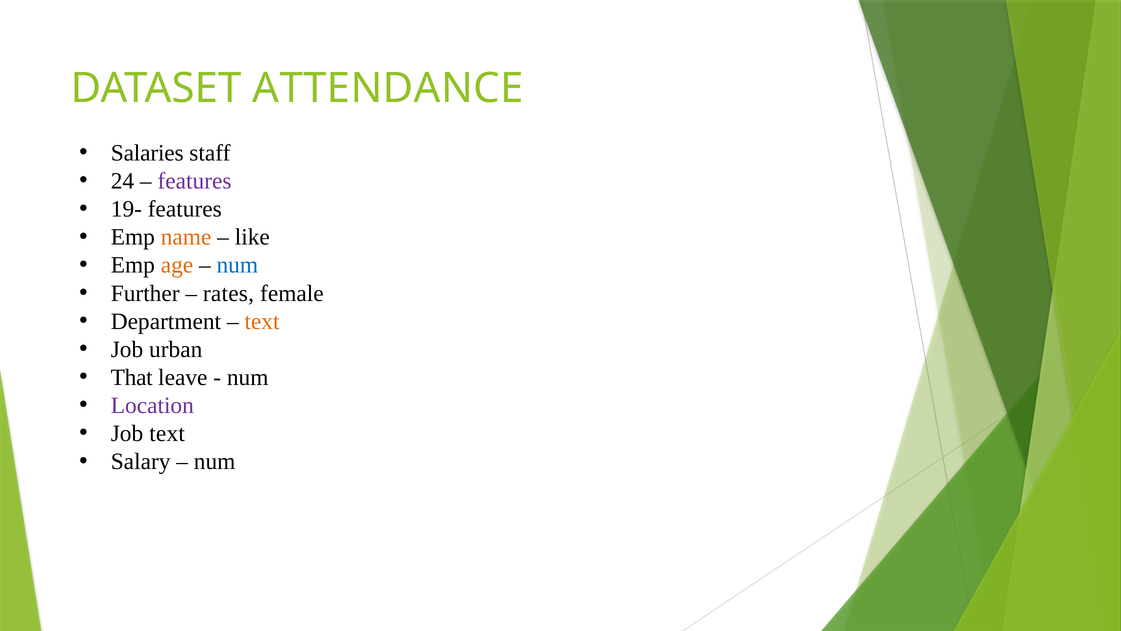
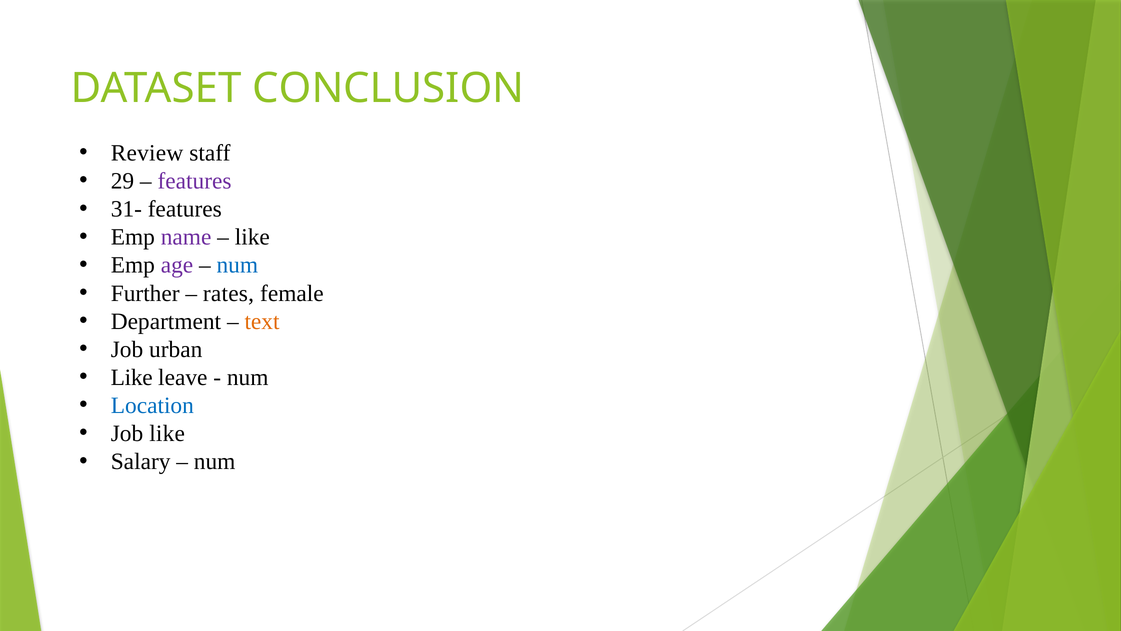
ATTENDANCE: ATTENDANCE -> CONCLUSION
Salaries: Salaries -> Review
24: 24 -> 29
19-: 19- -> 31-
name colour: orange -> purple
age colour: orange -> purple
That at (132, 377): That -> Like
Location colour: purple -> blue
Job text: text -> like
